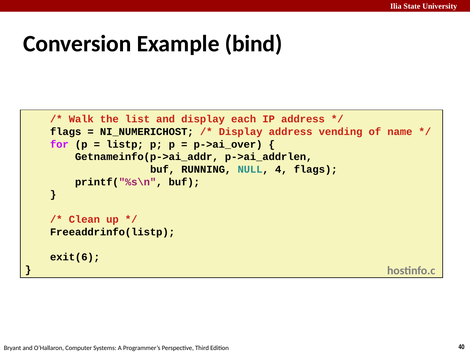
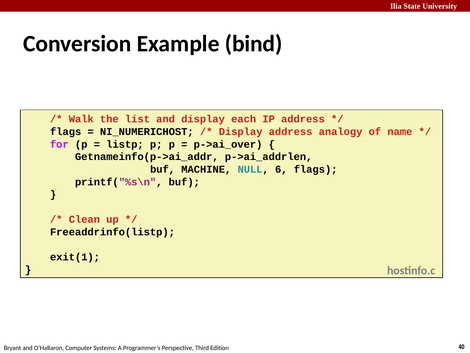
vending: vending -> analogy
RUNNING: RUNNING -> MACHINE
4: 4 -> 6
exit(6: exit(6 -> exit(1
